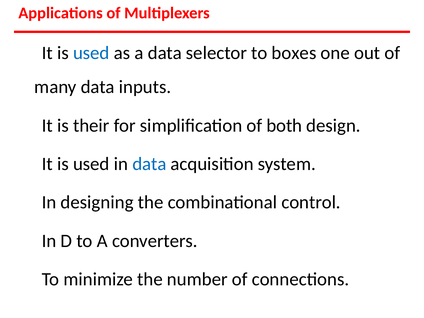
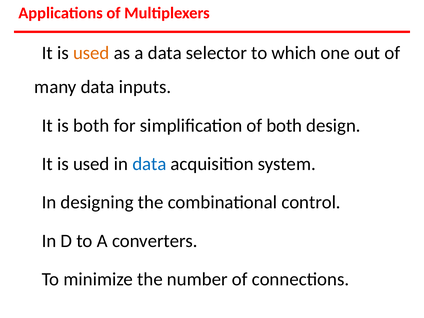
used at (91, 53) colour: blue -> orange
boxes: boxes -> which
is their: their -> both
